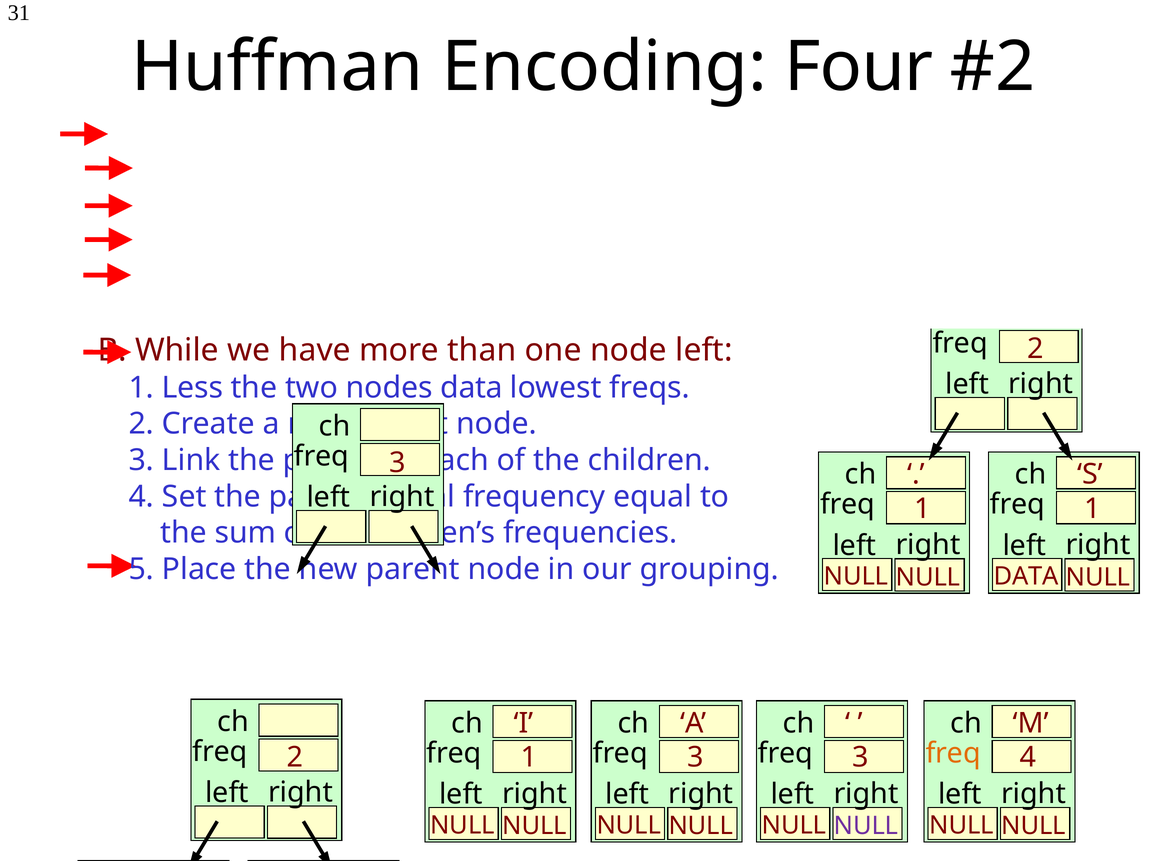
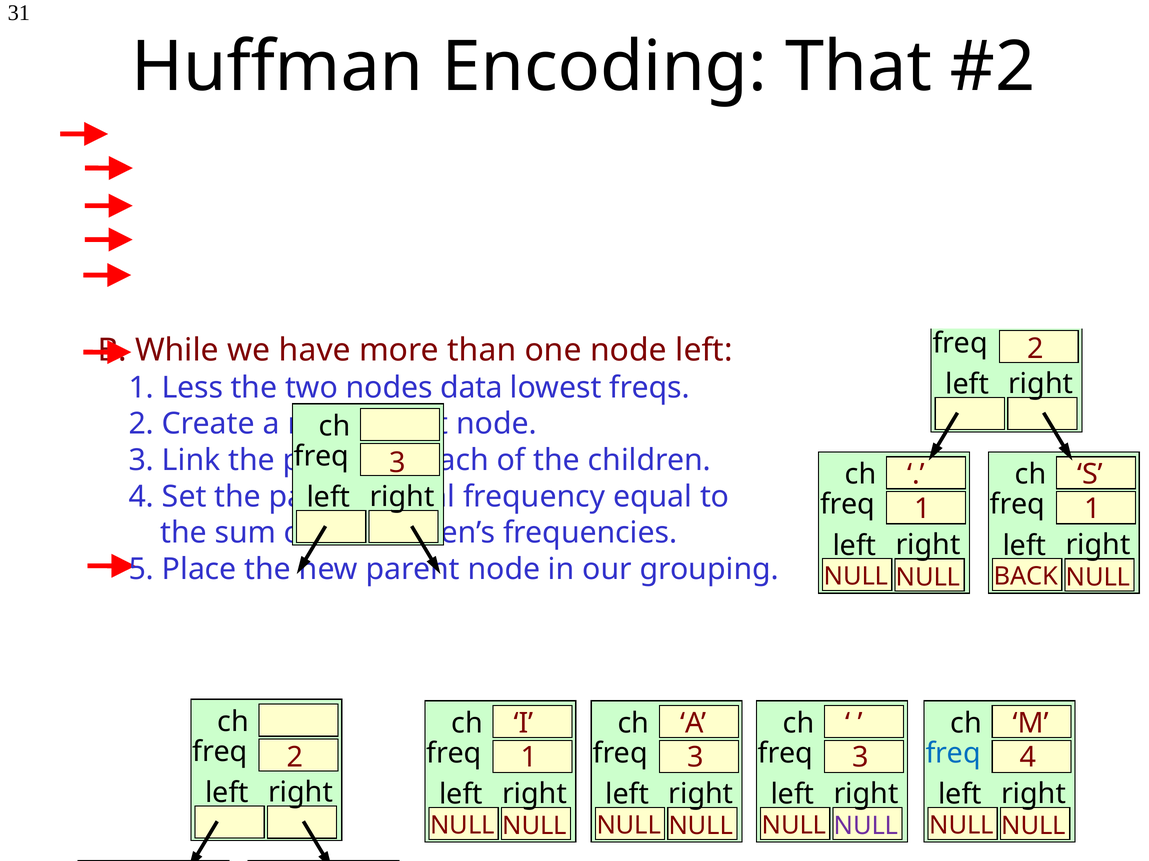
Four: Four -> That
DATA at (1026, 577): DATA -> BACK
freq at (953, 754) colour: orange -> blue
